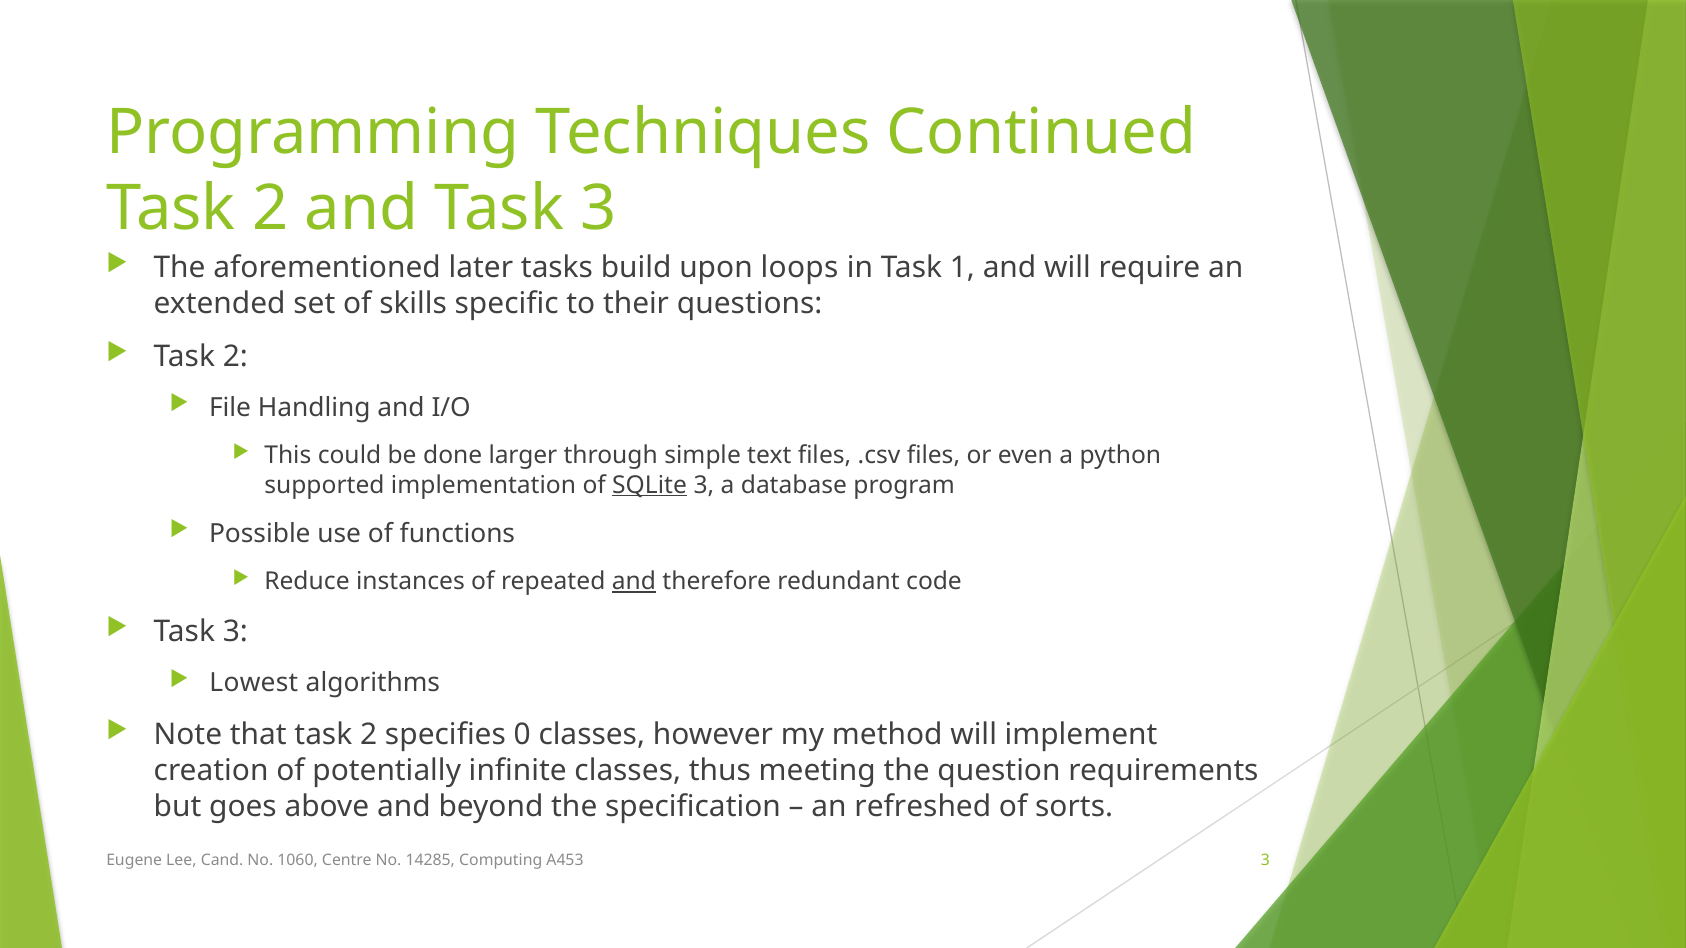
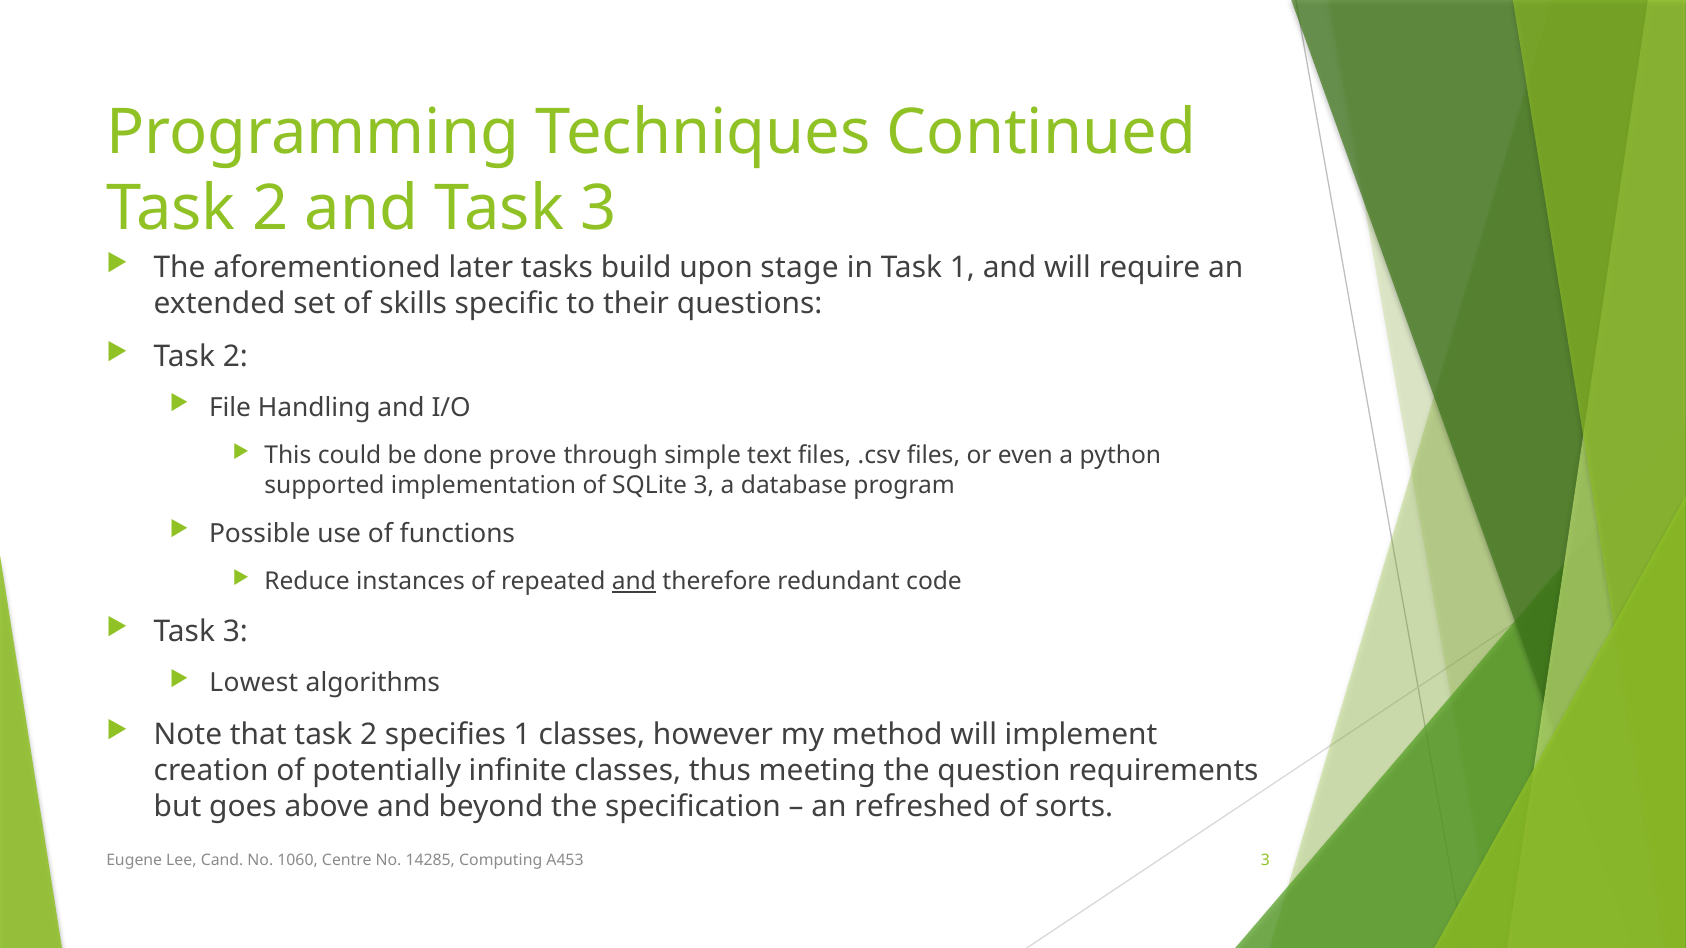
loops: loops -> stage
larger: larger -> prove
SQLite underline: present -> none
specifies 0: 0 -> 1
